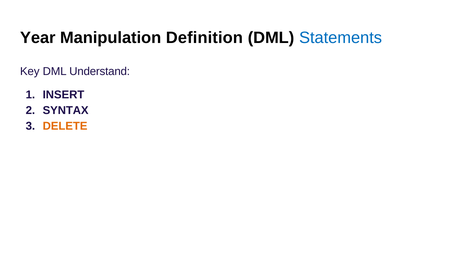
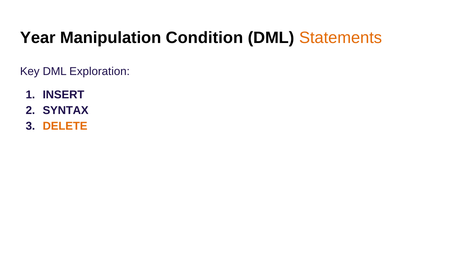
Definition: Definition -> Condition
Statements colour: blue -> orange
Understand: Understand -> Exploration
